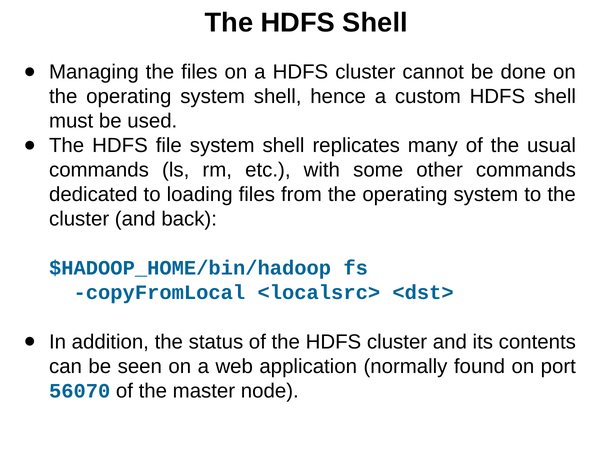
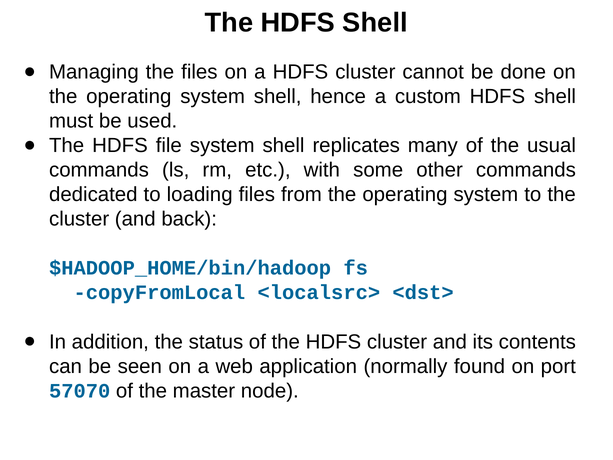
56070: 56070 -> 57070
